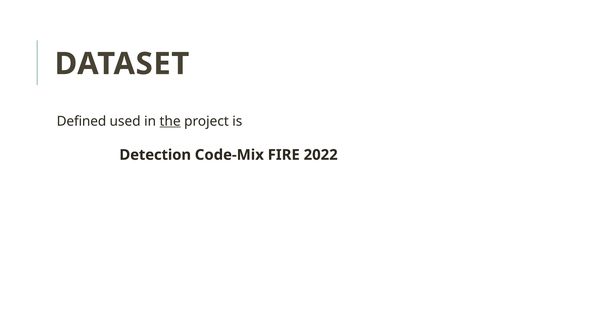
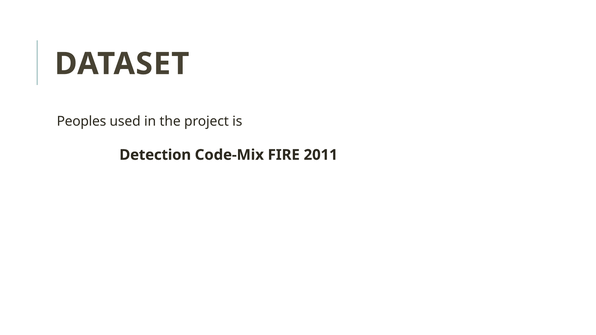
Defined: Defined -> Peoples
the underline: present -> none
2022: 2022 -> 2011
